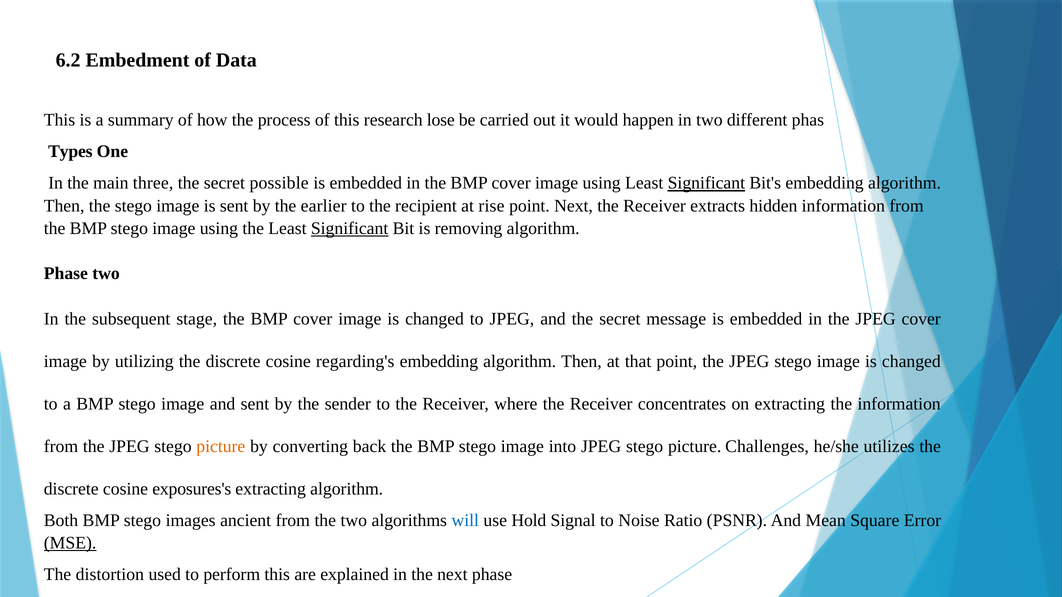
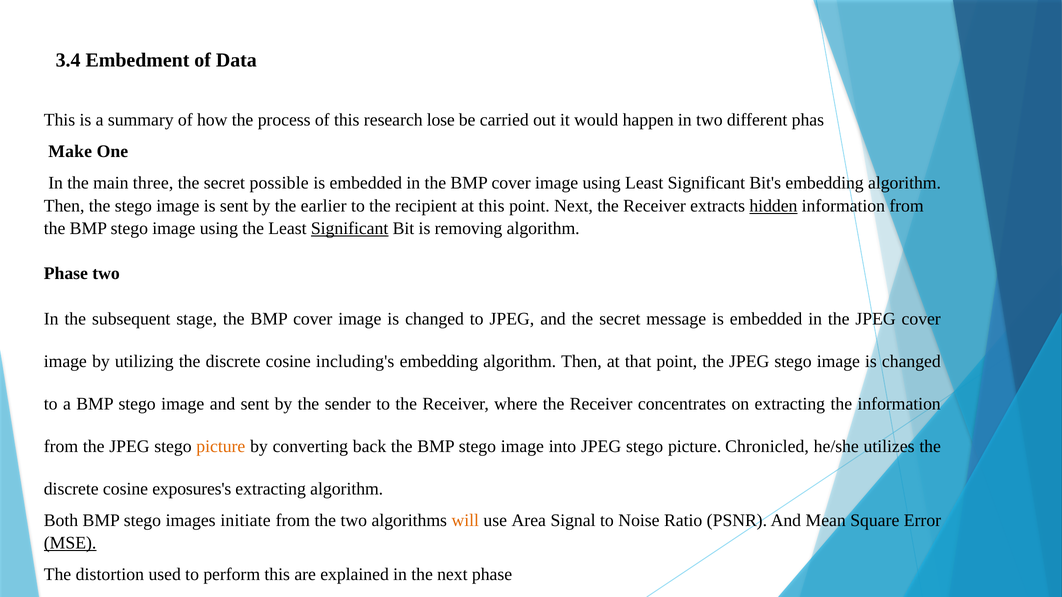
6.2: 6.2 -> 3.4
Types: Types -> Make
Significant at (706, 183) underline: present -> none
at rise: rise -> this
hidden underline: none -> present
regarding's: regarding's -> including's
Challenges: Challenges -> Chronicled
ancient: ancient -> initiate
will colour: blue -> orange
Hold: Hold -> Area
